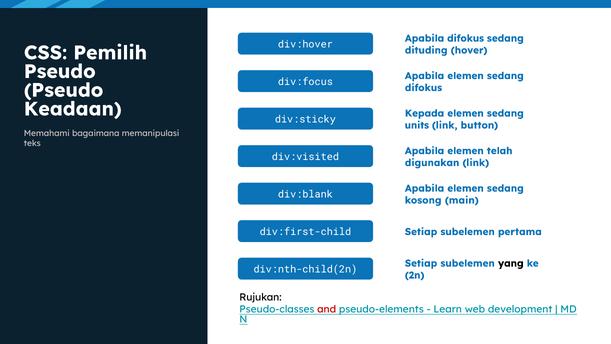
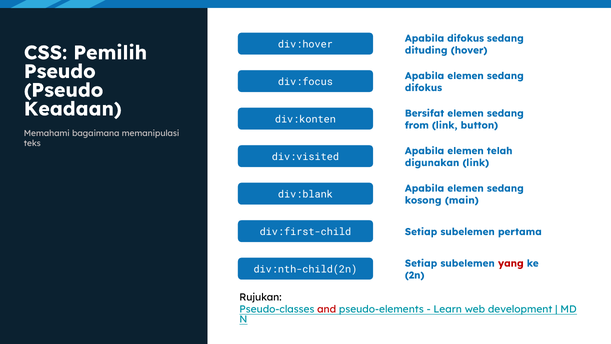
Kepada: Kepada -> Bersifat
div:sticky: div:sticky -> div:konten
units: units -> from
yang colour: black -> red
